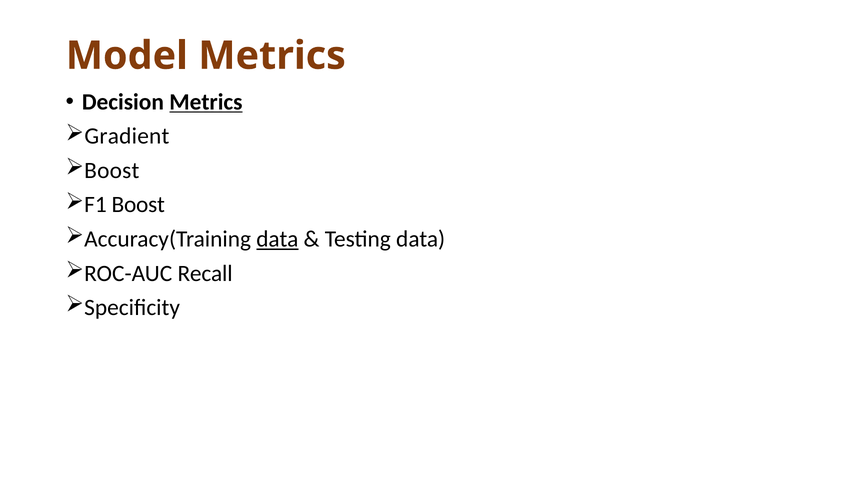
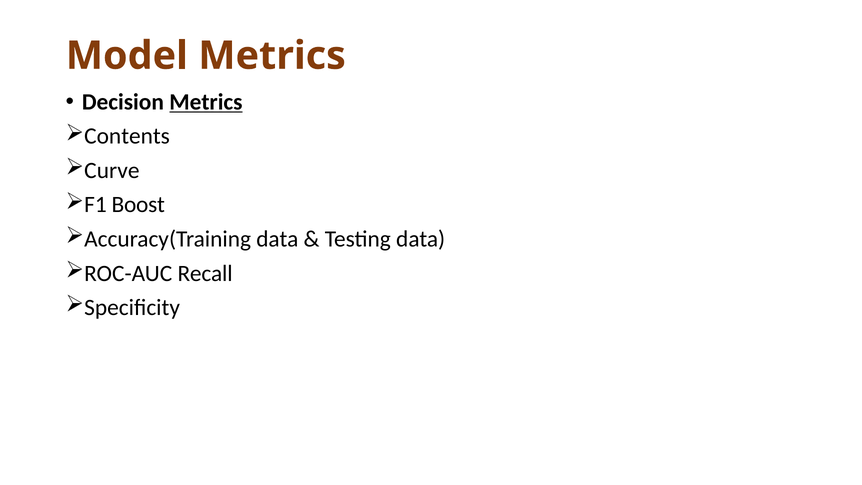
Gradient: Gradient -> Contents
Boost at (112, 170): Boost -> Curve
data at (277, 239) underline: present -> none
